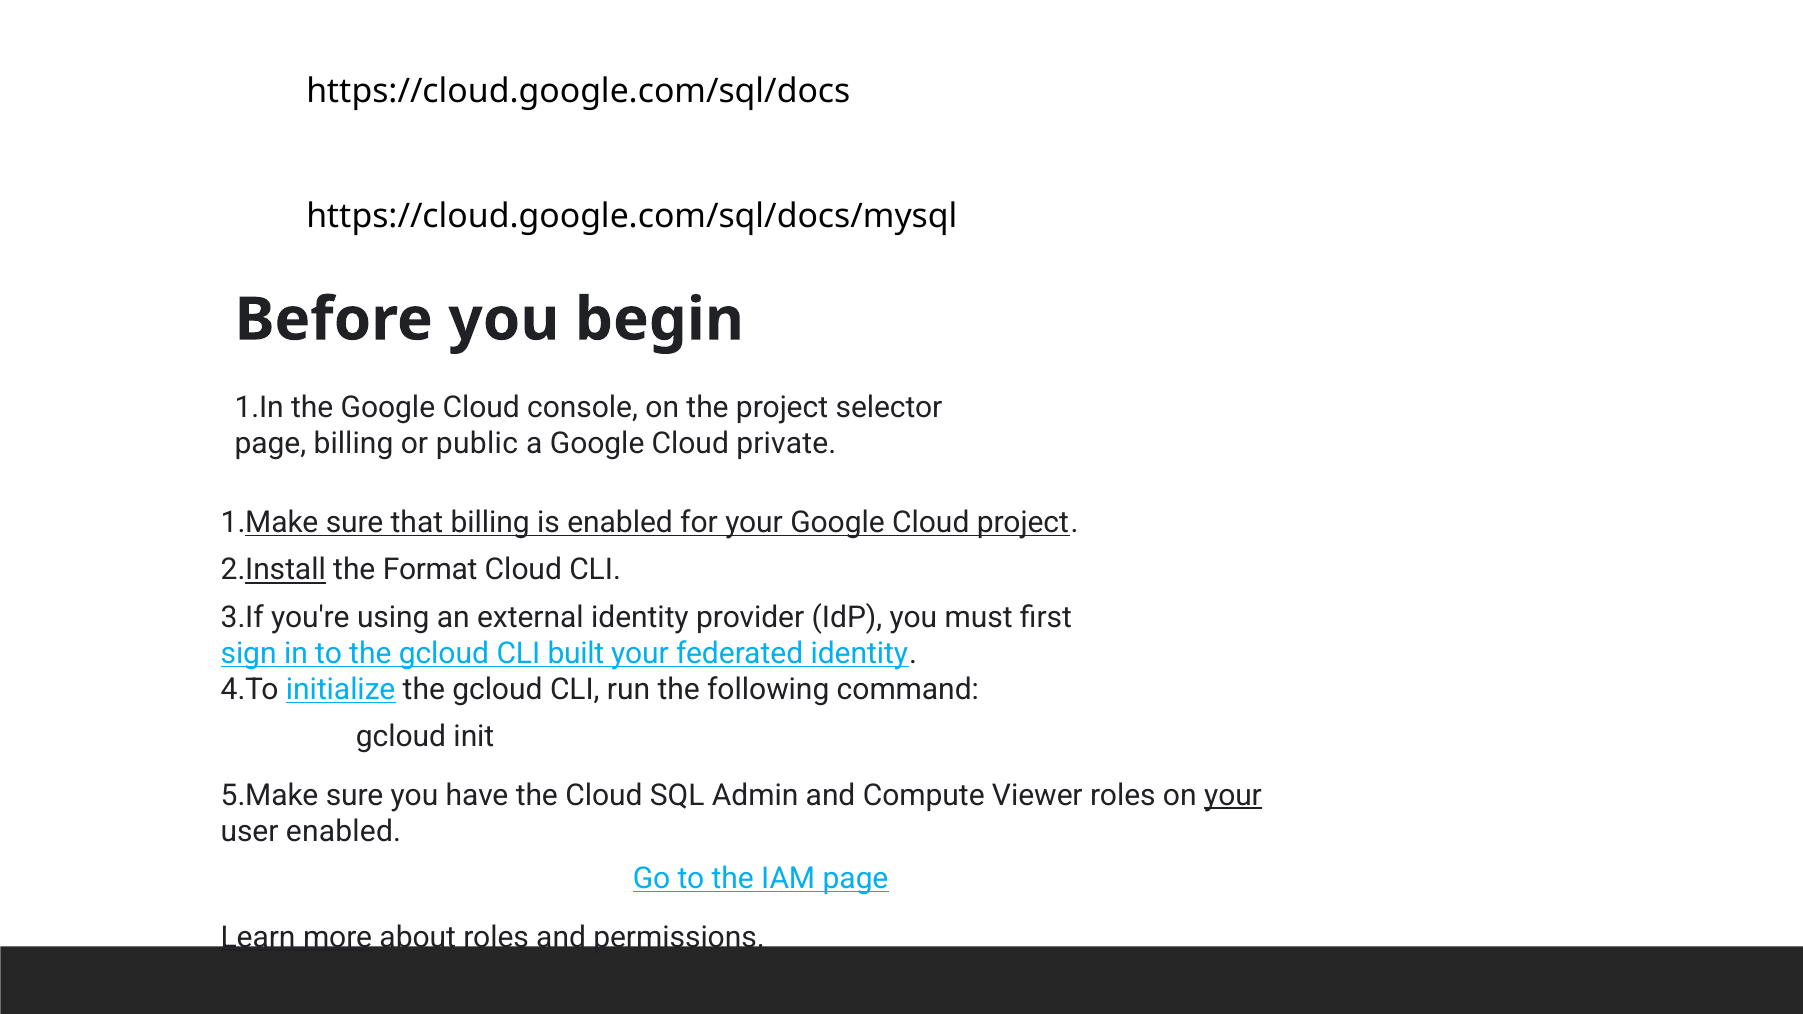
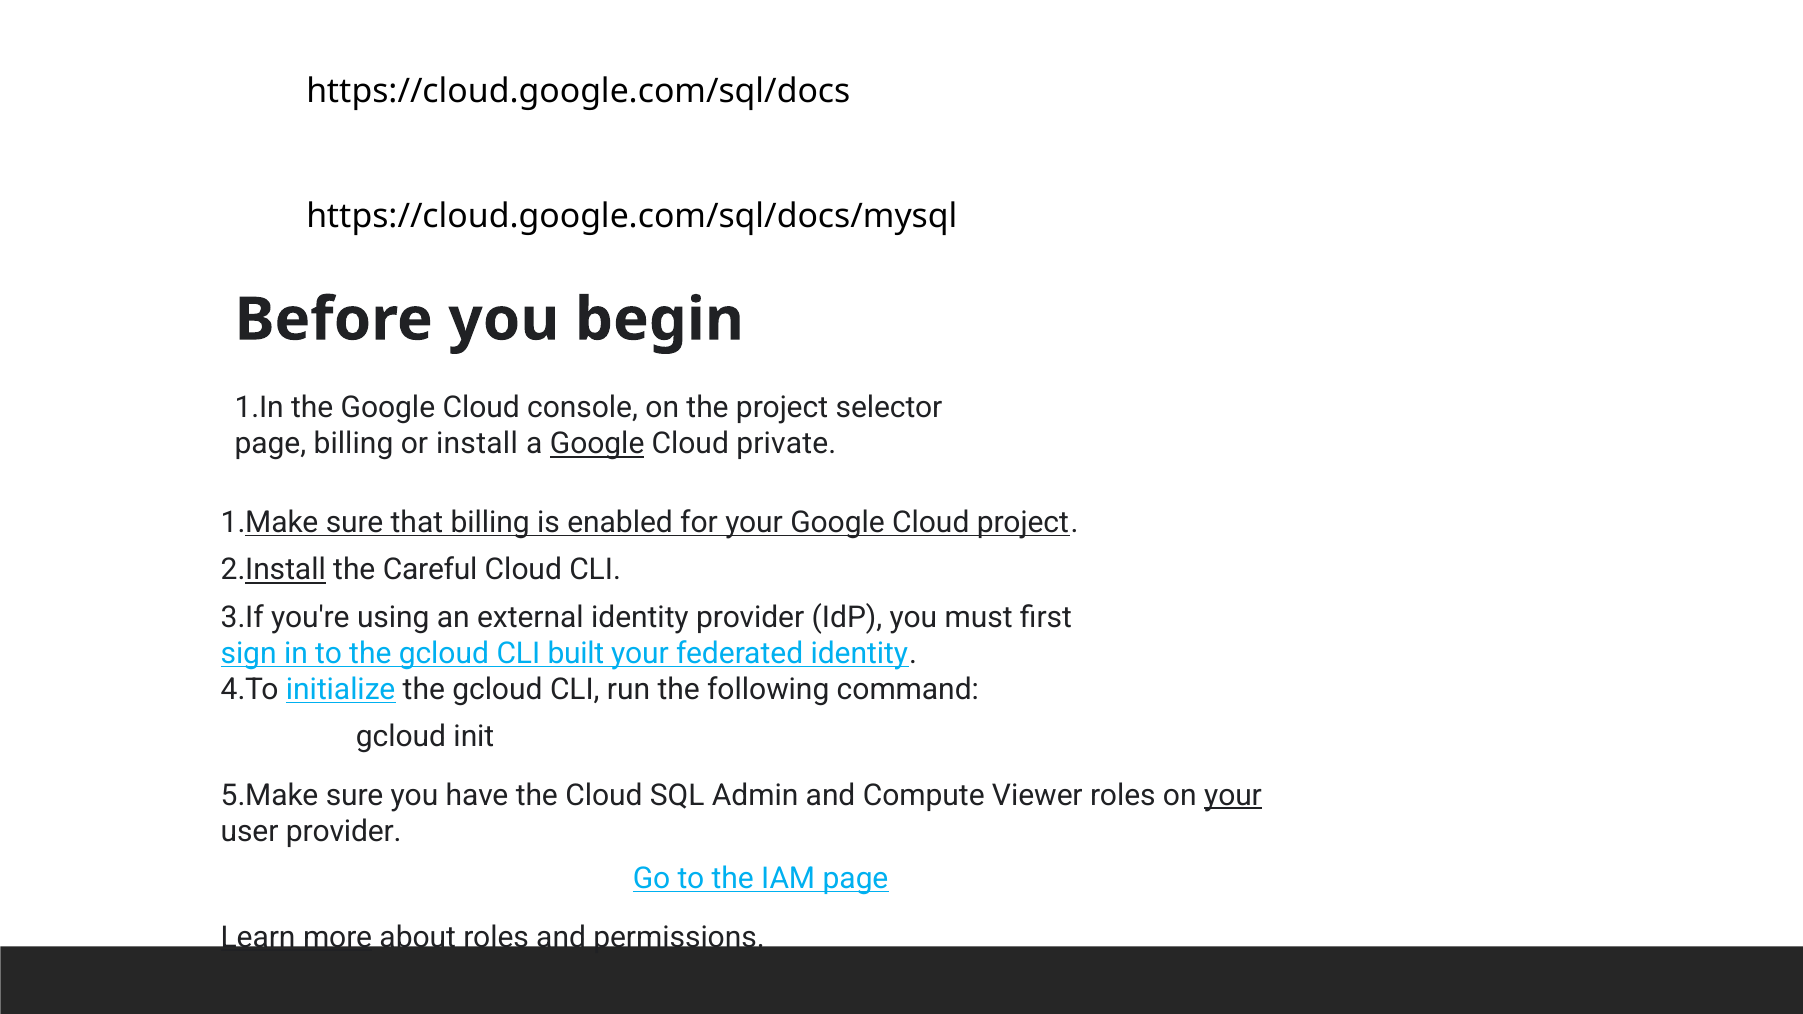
public: public -> install
Google at (597, 444) underline: none -> present
Format: Format -> Careful
user enabled: enabled -> provider
